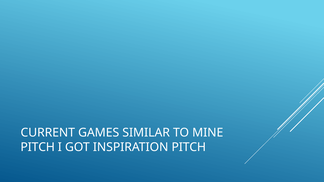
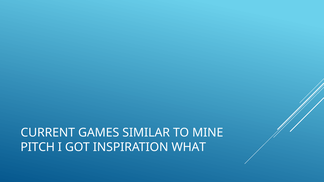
INSPIRATION PITCH: PITCH -> WHAT
